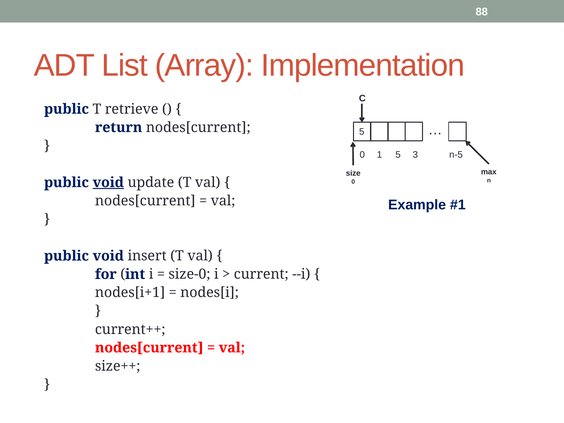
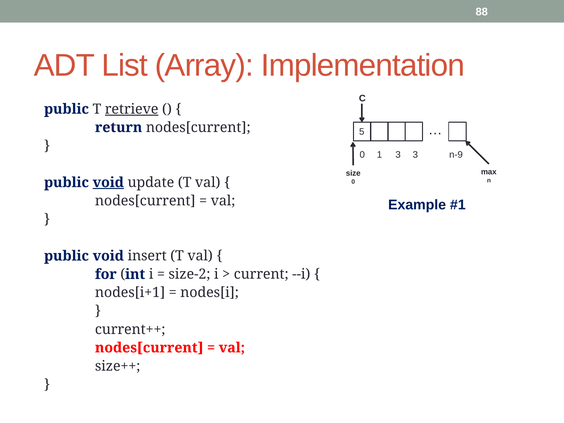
retrieve underline: none -> present
1 5: 5 -> 3
n-5: n-5 -> n-9
size-0: size-0 -> size-2
